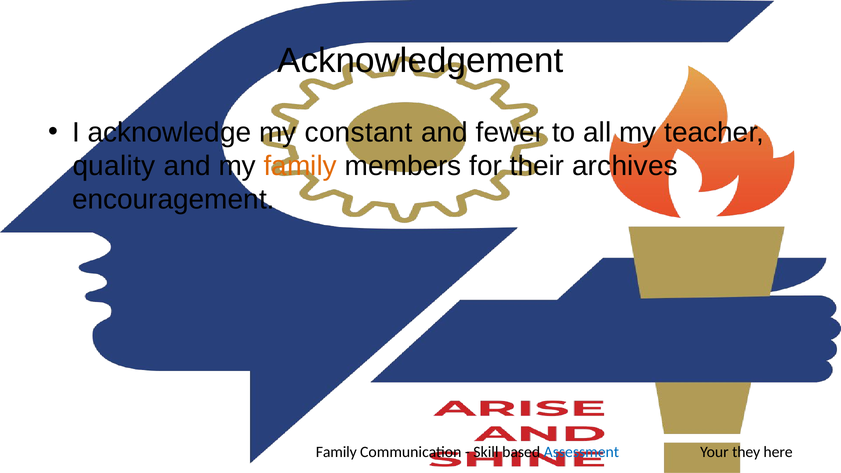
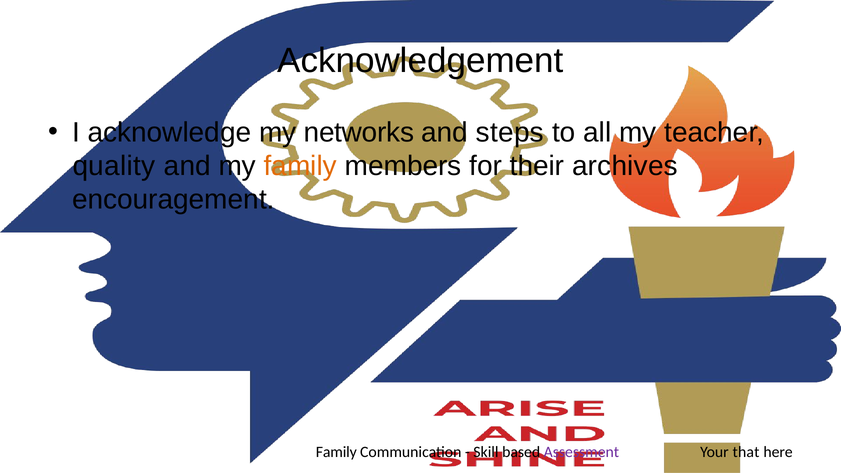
constant: constant -> networks
fewer: fewer -> steps
Assessment colour: blue -> purple
they: they -> that
